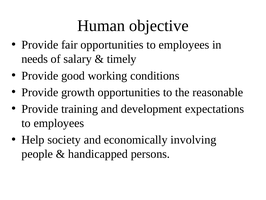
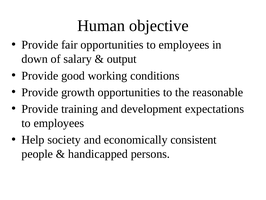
needs: needs -> down
timely: timely -> output
involving: involving -> consistent
